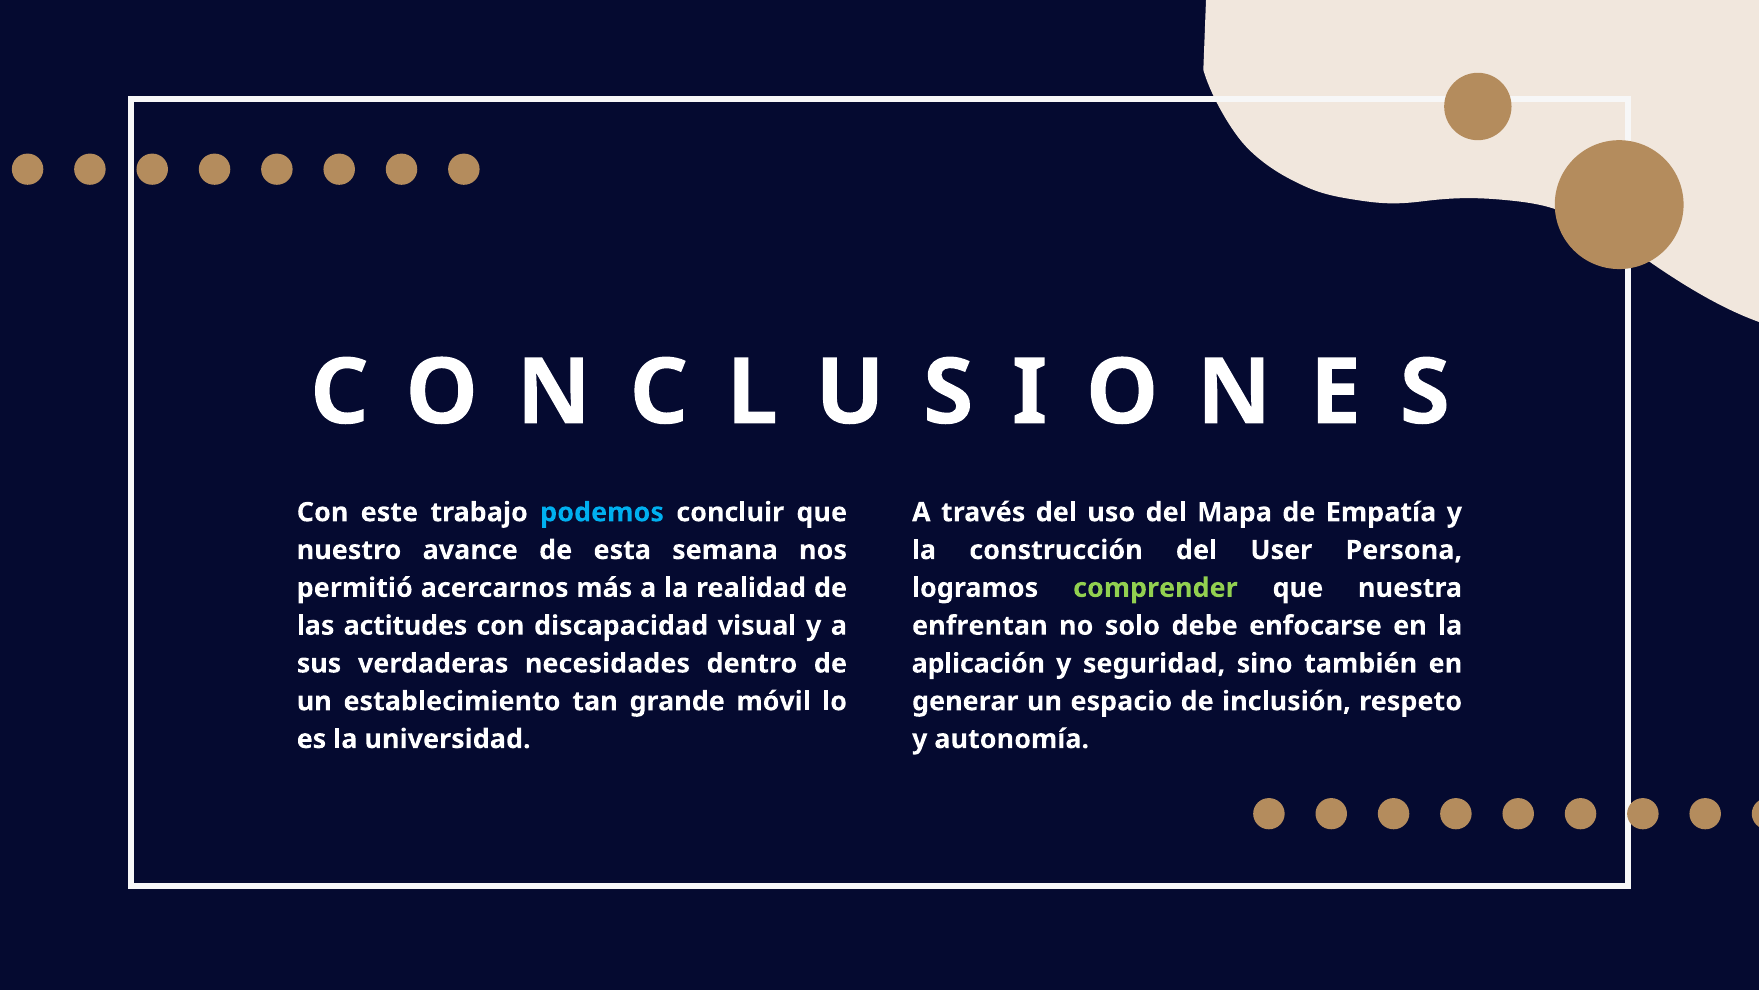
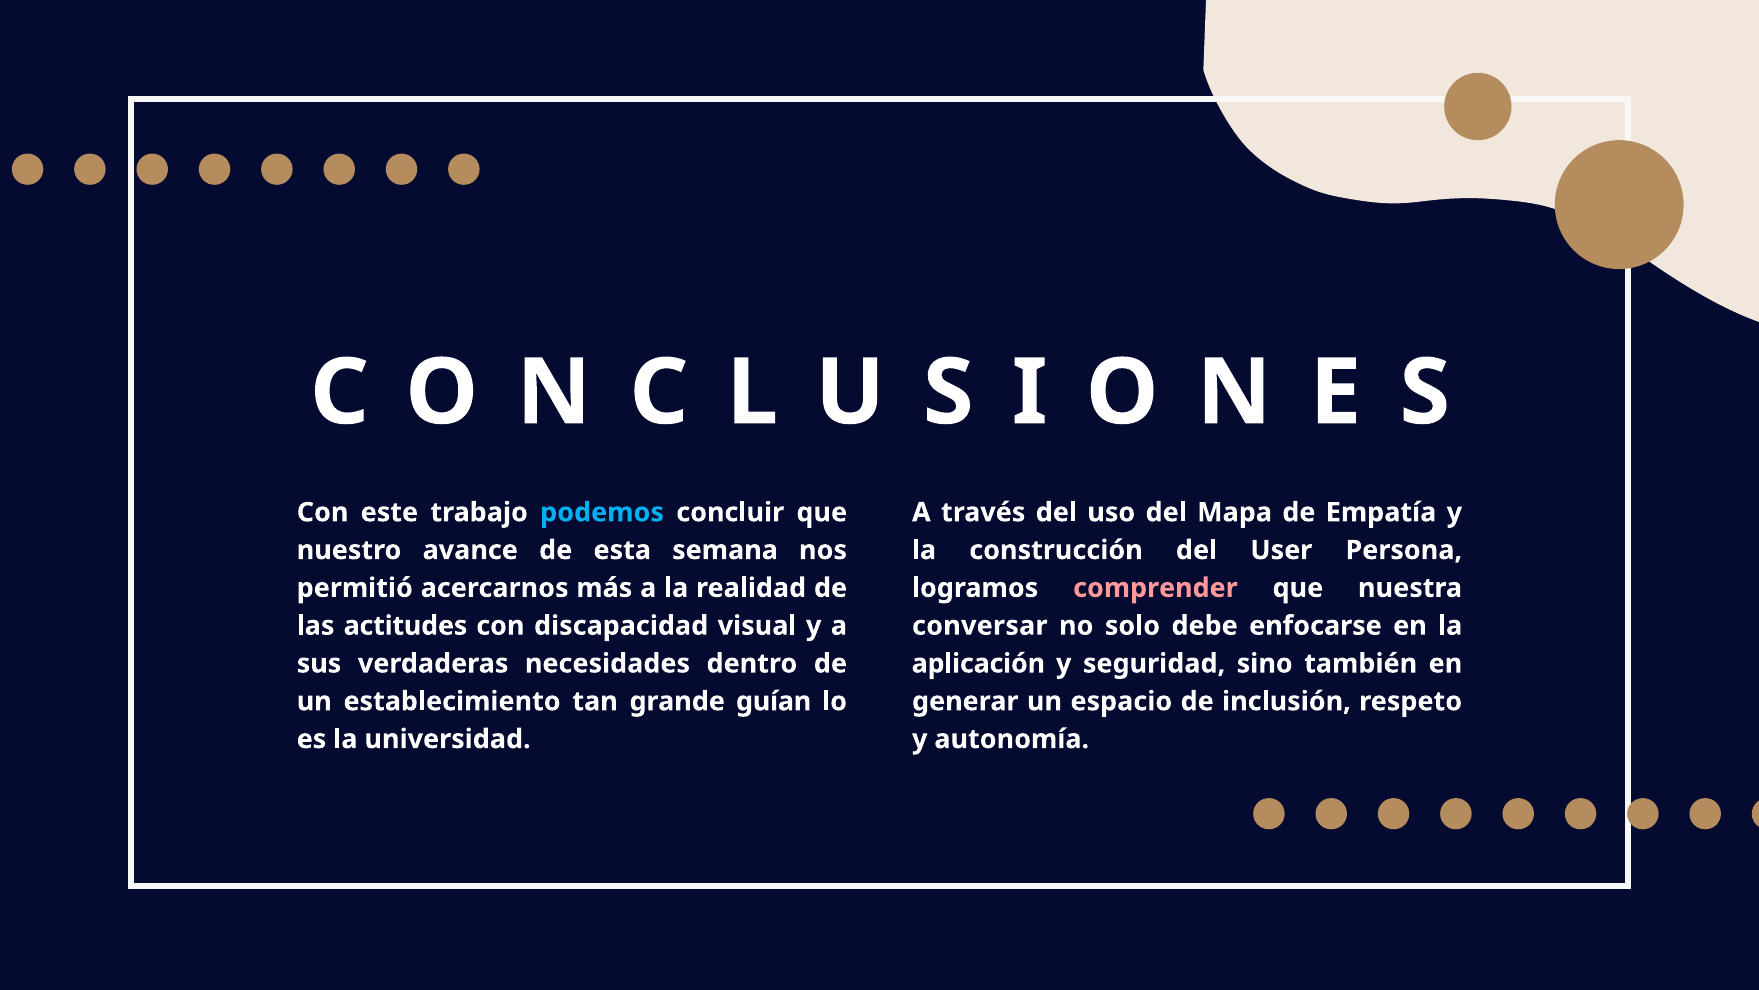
comprender colour: light green -> pink
enfrentan: enfrentan -> conversar
móvil: móvil -> guían
